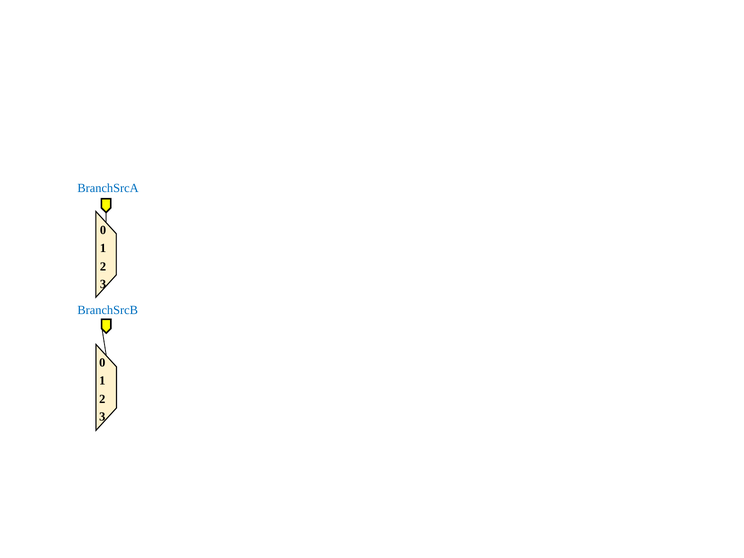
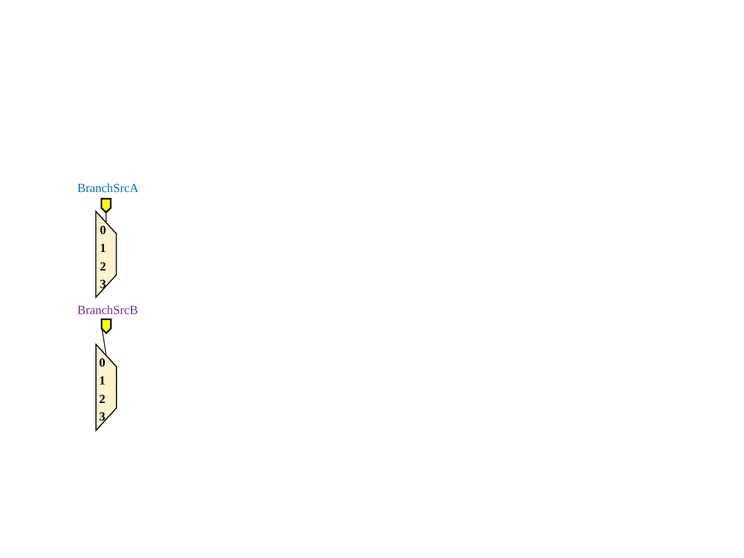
BranchSrcB colour: blue -> purple
